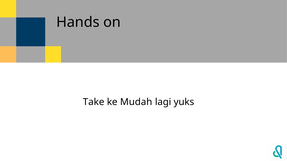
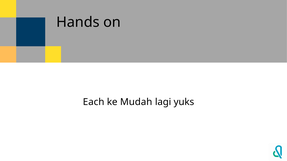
Take: Take -> Each
